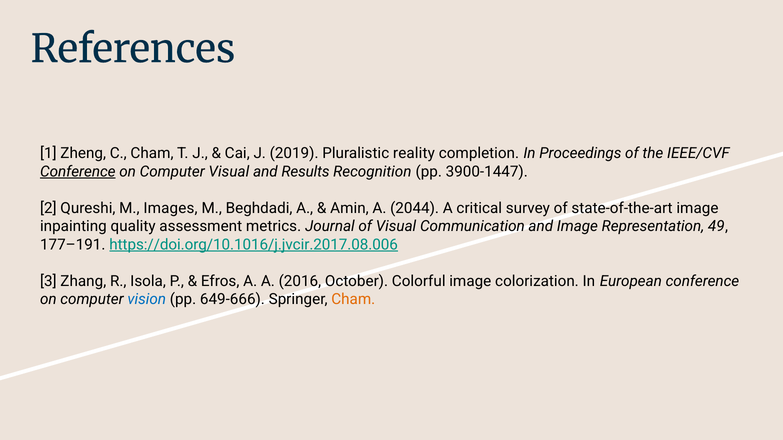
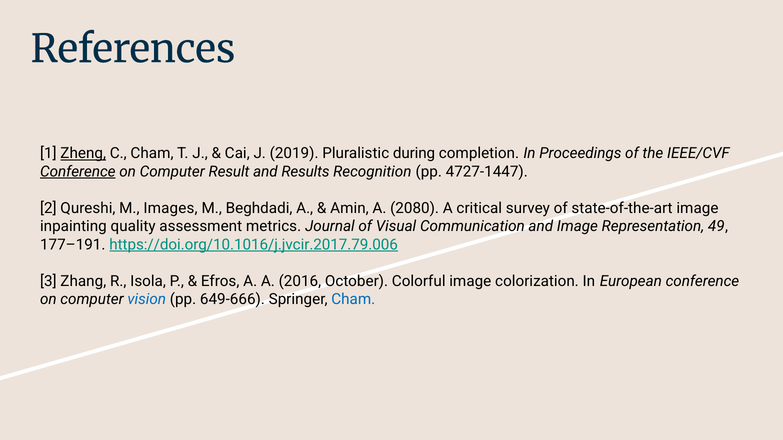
Zheng underline: none -> present
reality: reality -> during
Computer Visual: Visual -> Result
3900-1447: 3900-1447 -> 4727-1447
2044: 2044 -> 2080
https://doi.org/10.1016/j.jvcir.2017.08.006: https://doi.org/10.1016/j.jvcir.2017.08.006 -> https://doi.org/10.1016/j.jvcir.2017.79.006
Cham at (353, 300) colour: orange -> blue
